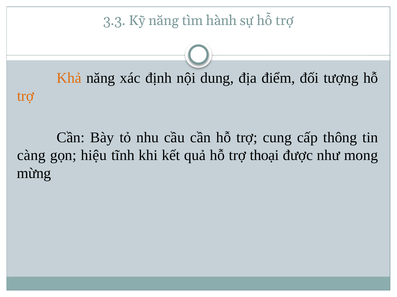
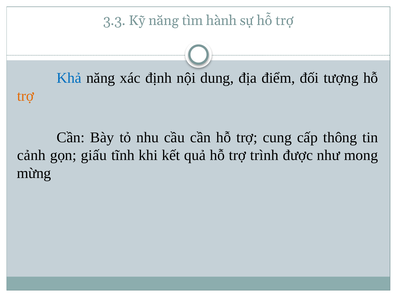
Khả colour: orange -> blue
càng: càng -> cảnh
hiệu: hiệu -> giấu
thoại: thoại -> trình
